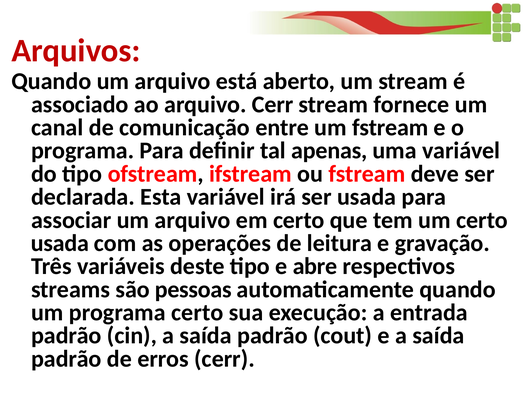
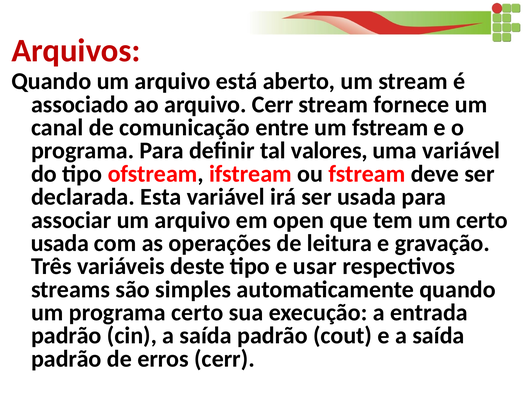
apenas: apenas -> valores
em certo: certo -> open
abre: abre -> usar
pessoas: pessoas -> simples
